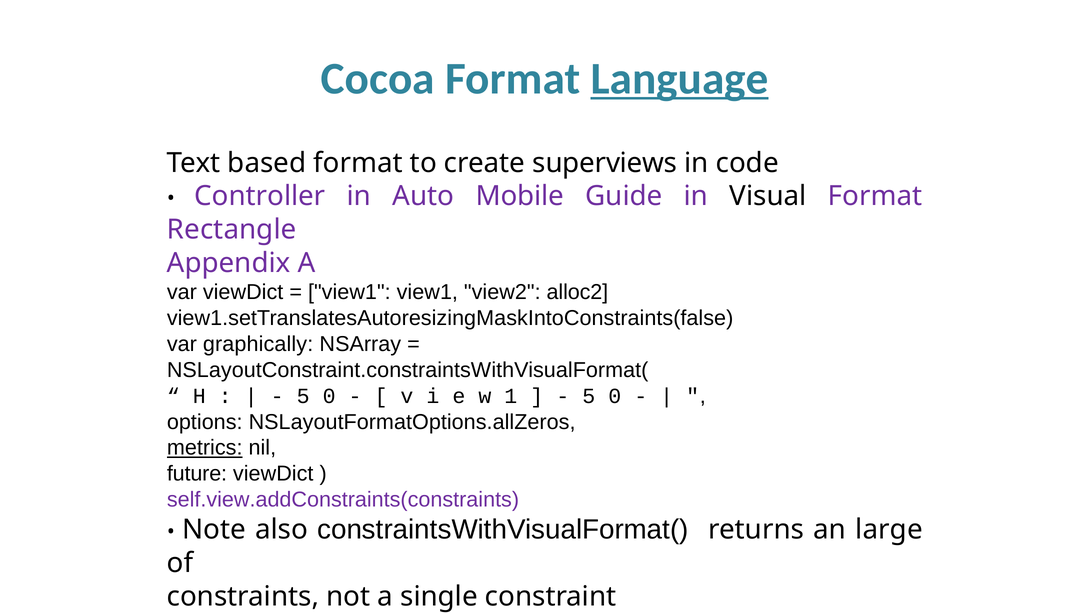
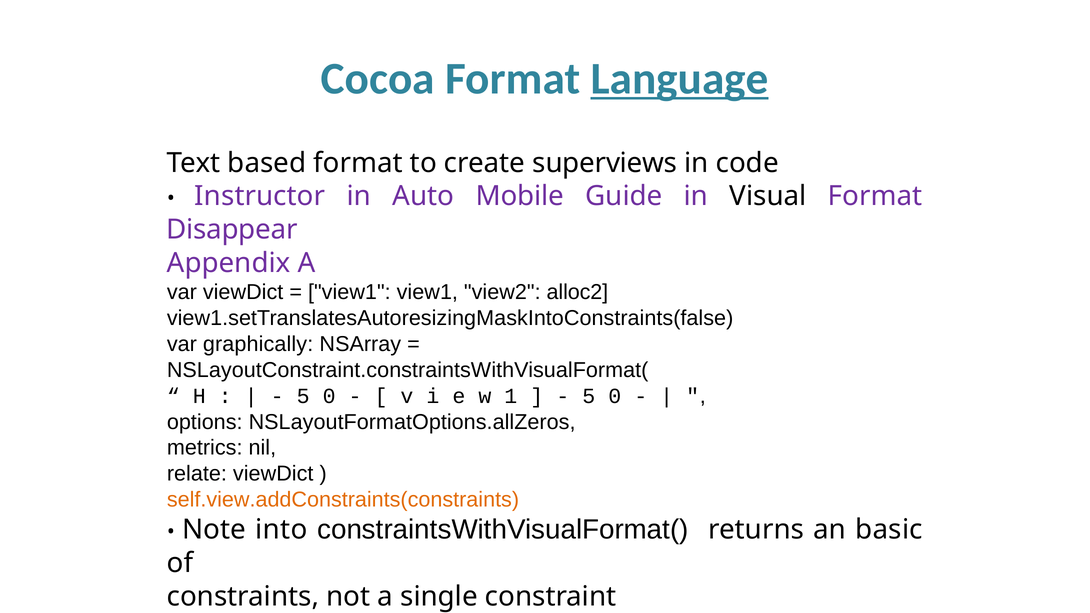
Controller: Controller -> Instructor
Rectangle: Rectangle -> Disappear
metrics underline: present -> none
future: future -> relate
self.view.addConstraints(constraints colour: purple -> orange
also: also -> into
large: large -> basic
